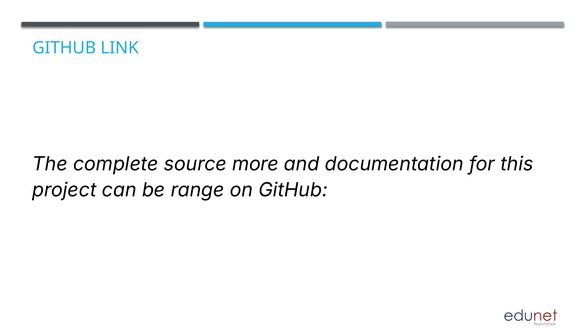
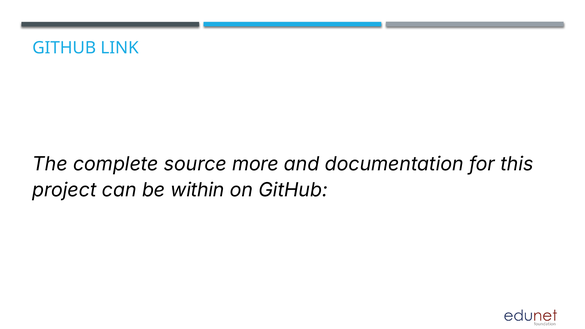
range: range -> within
